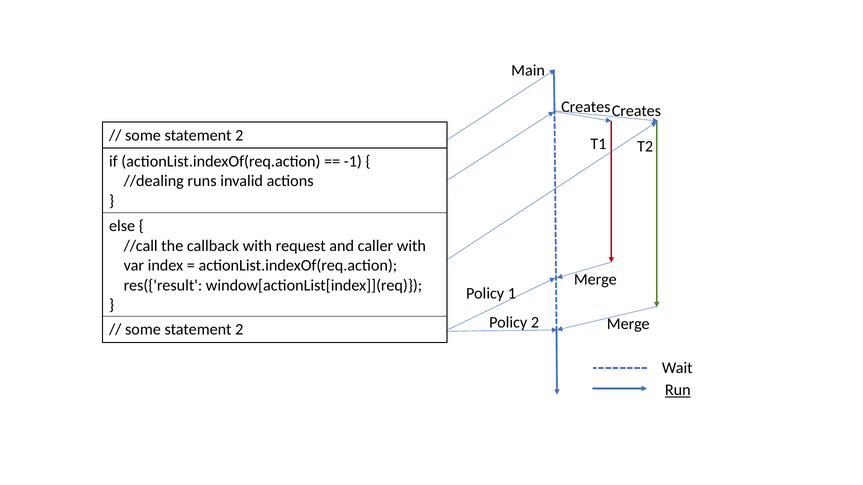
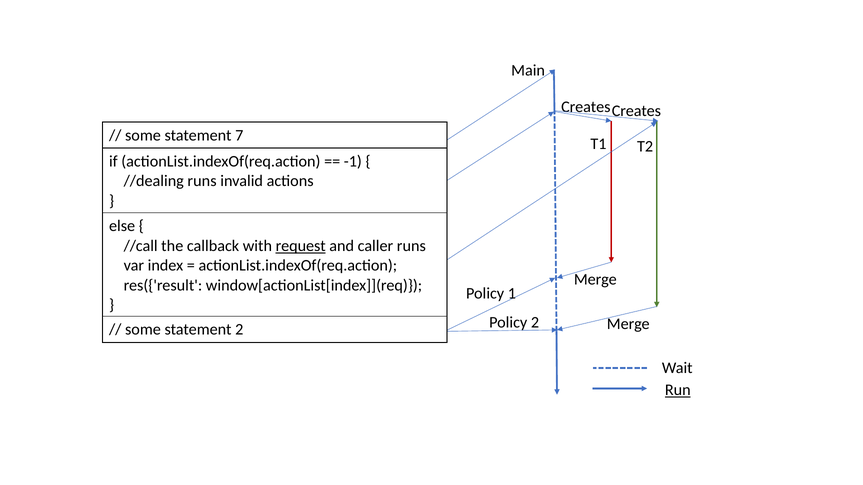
2 at (239, 135): 2 -> 7
request underline: none -> present
caller with: with -> runs
